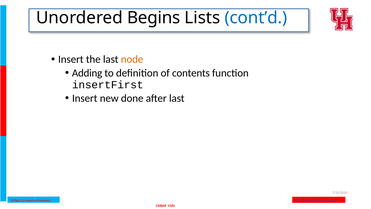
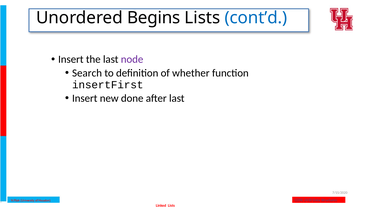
node colour: orange -> purple
Adding: Adding -> Search
contents: contents -> whether
